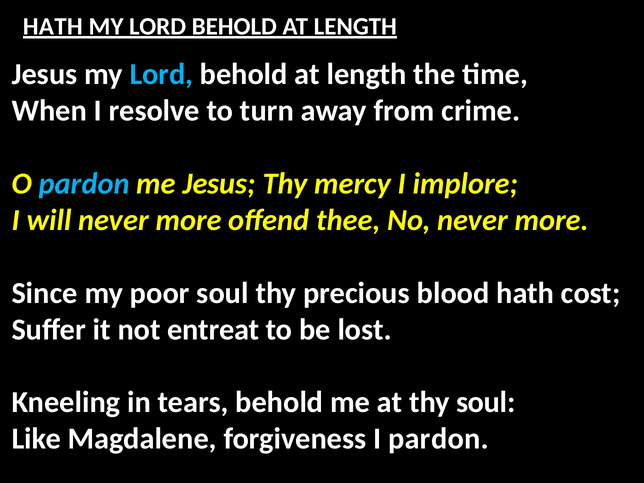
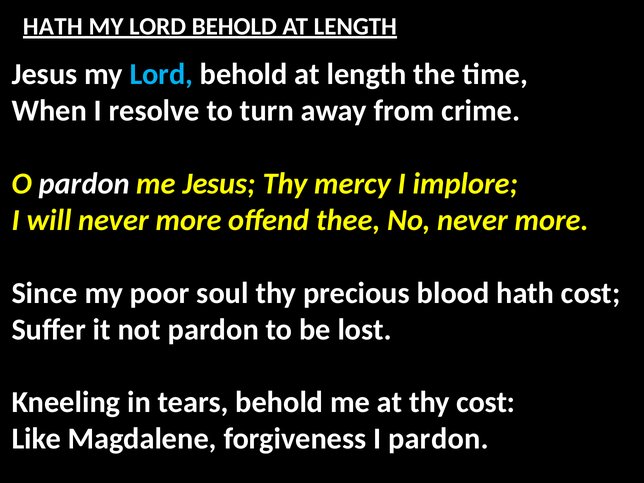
pardon at (84, 184) colour: light blue -> white
not entreat: entreat -> pardon
thy soul: soul -> cost
